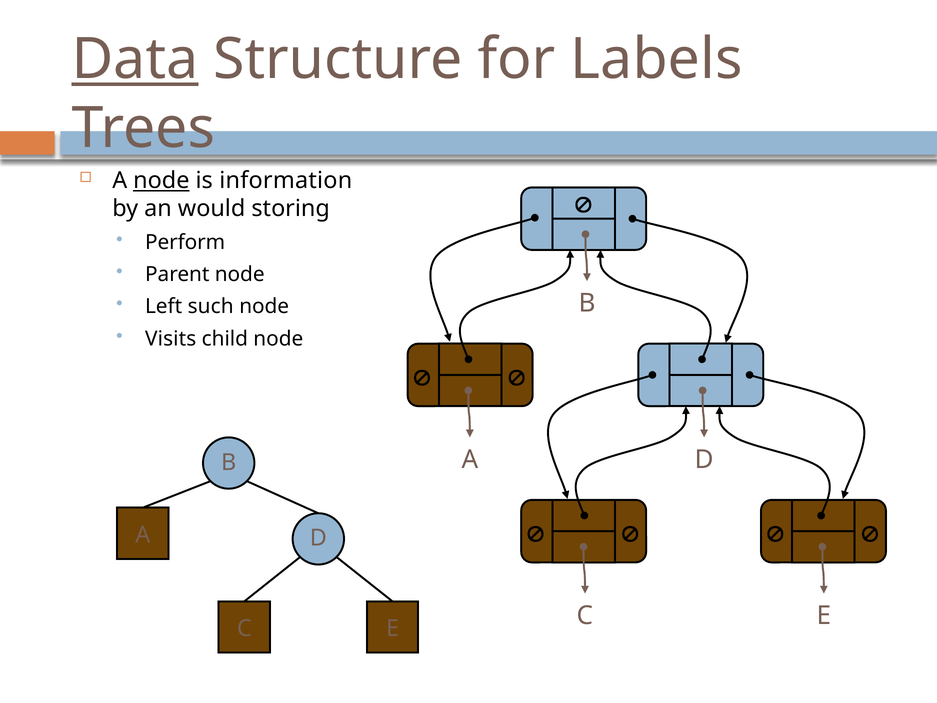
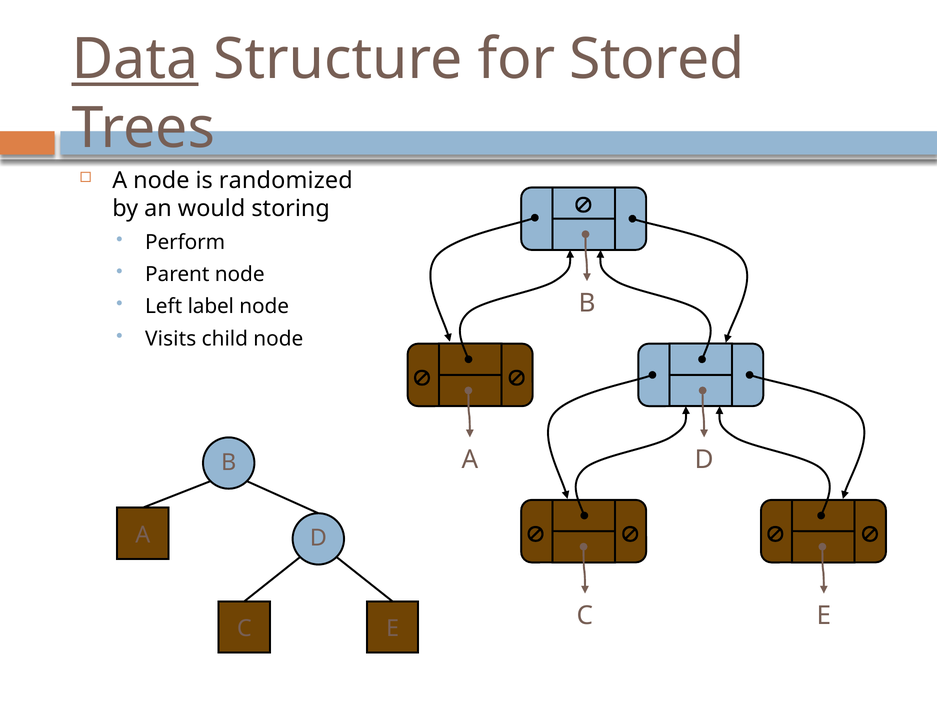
Labels: Labels -> Stored
node at (161, 181) underline: present -> none
information: information -> randomized
such: such -> label
